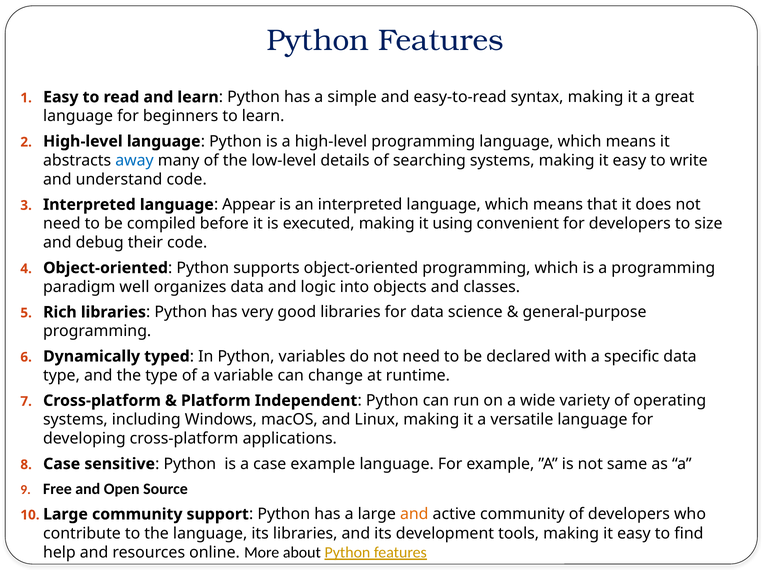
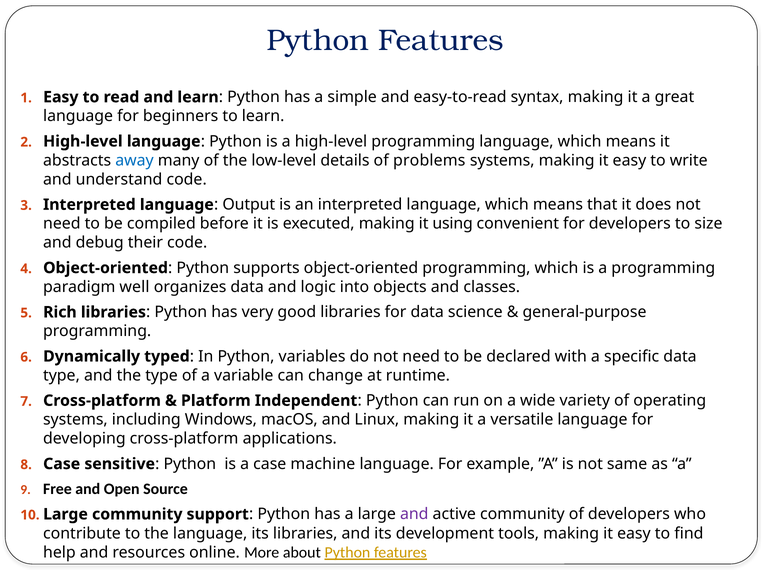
searching: searching -> problems
Appear: Appear -> Output
case example: example -> machine
and at (414, 514) colour: orange -> purple
